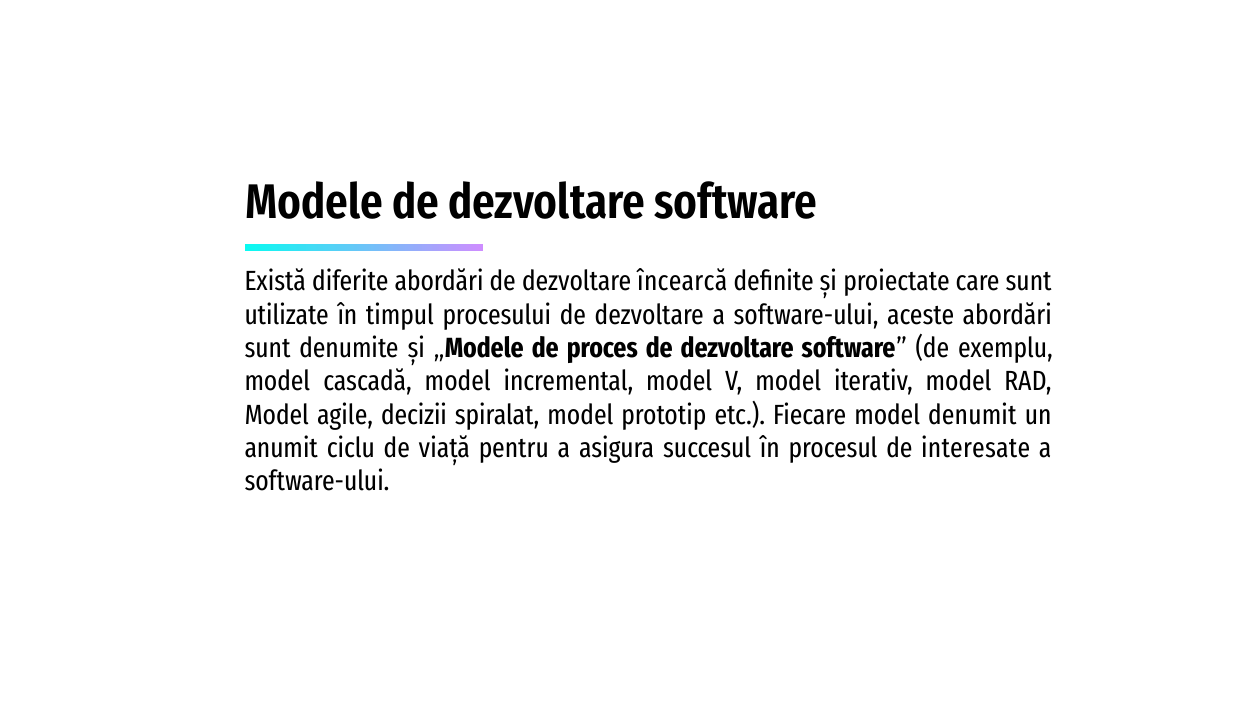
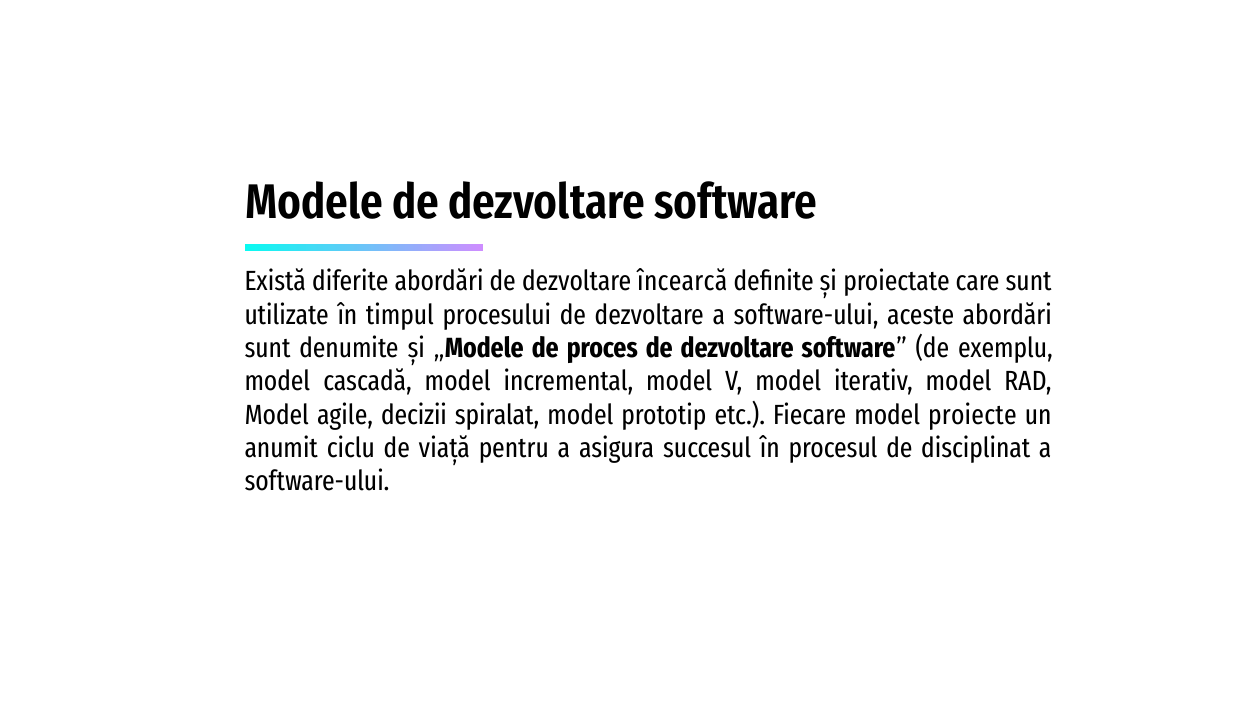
denumit: denumit -> proiecte
interesate: interesate -> disciplinat
